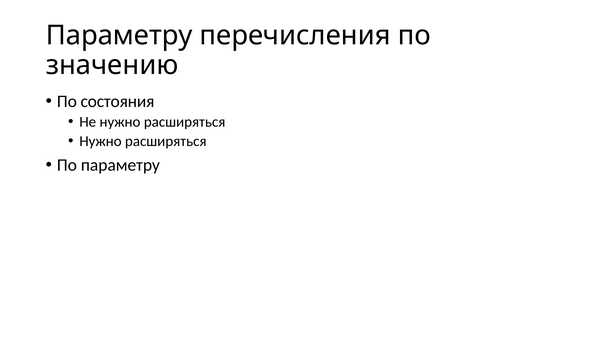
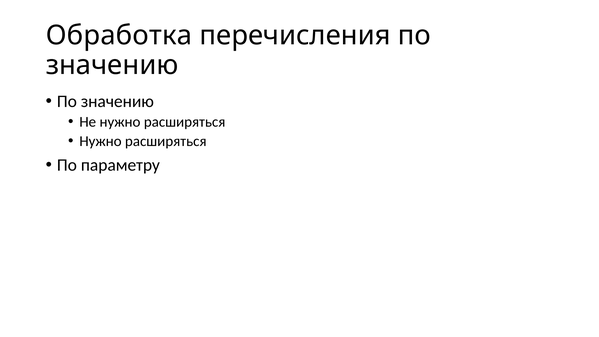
Параметру at (119, 35): Параметру -> Обработка
состояния at (117, 101): состояния -> значению
